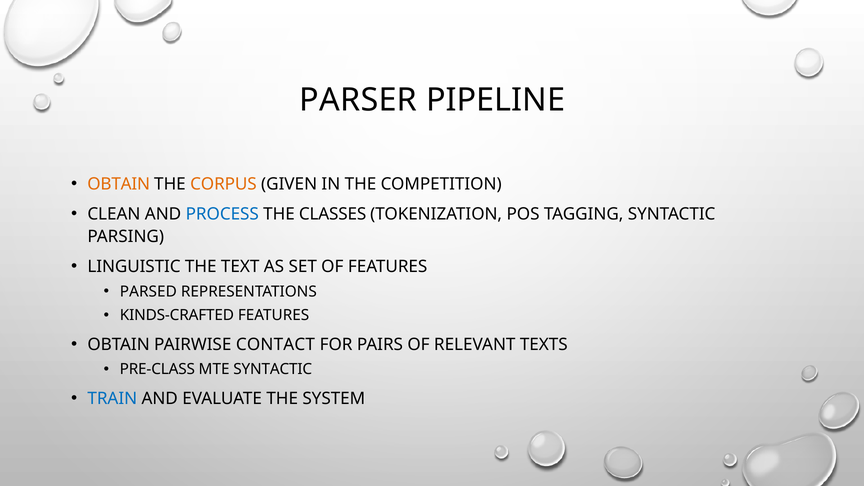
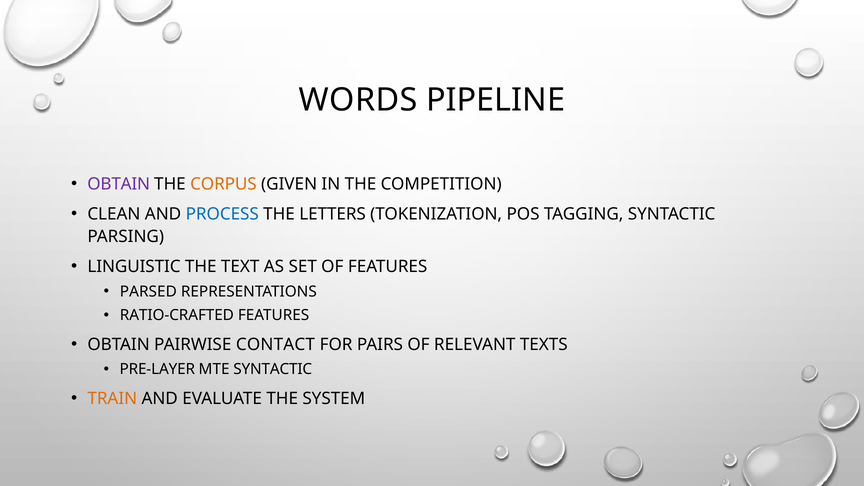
PARSER: PARSER -> WORDS
OBTAIN at (119, 184) colour: orange -> purple
CLASSES: CLASSES -> LETTERS
KINDS-CRAFTED: KINDS-CRAFTED -> RATIO-CRAFTED
PRE-CLASS: PRE-CLASS -> PRE-LAYER
TRAIN colour: blue -> orange
